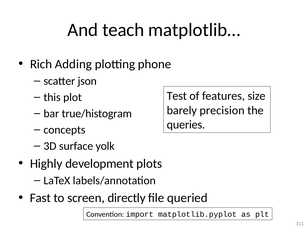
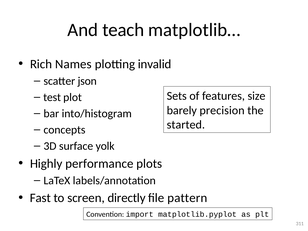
Adding: Adding -> Names
phone: phone -> invalid
Test: Test -> Sets
this: this -> test
true/histogram: true/histogram -> into/histogram
queries: queries -> started
development: development -> performance
queried: queried -> pattern
